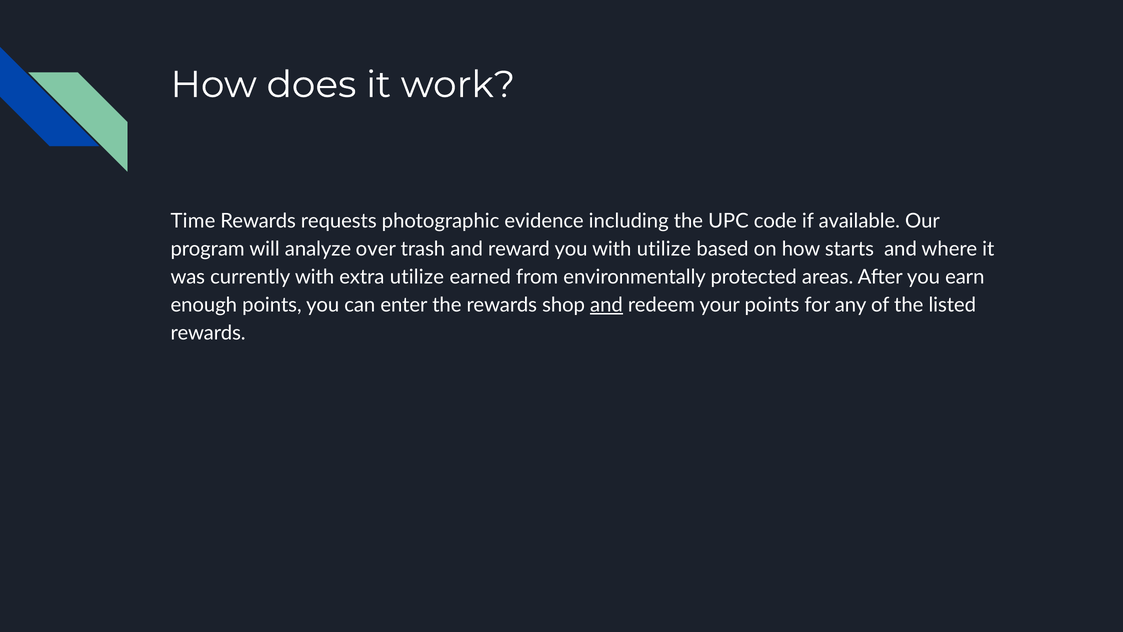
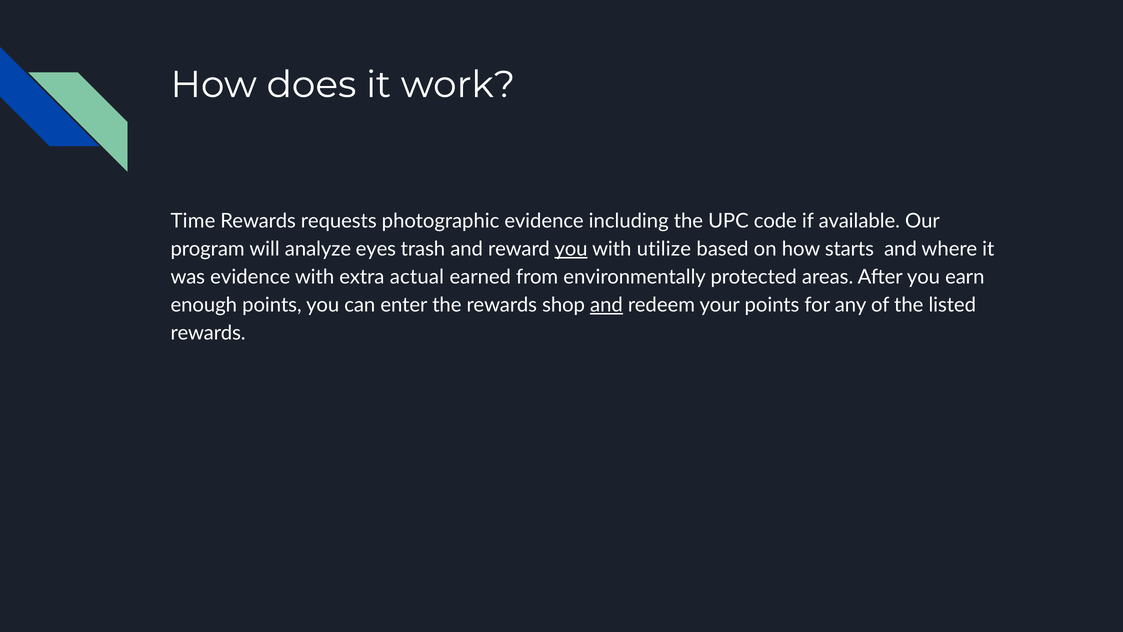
over: over -> eyes
you at (571, 249) underline: none -> present
was currently: currently -> evidence
extra utilize: utilize -> actual
